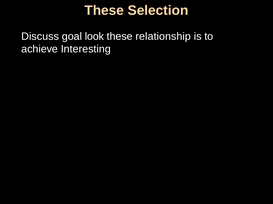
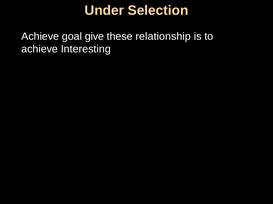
These at (104, 10): These -> Under
Discuss at (40, 37): Discuss -> Achieve
look: look -> give
